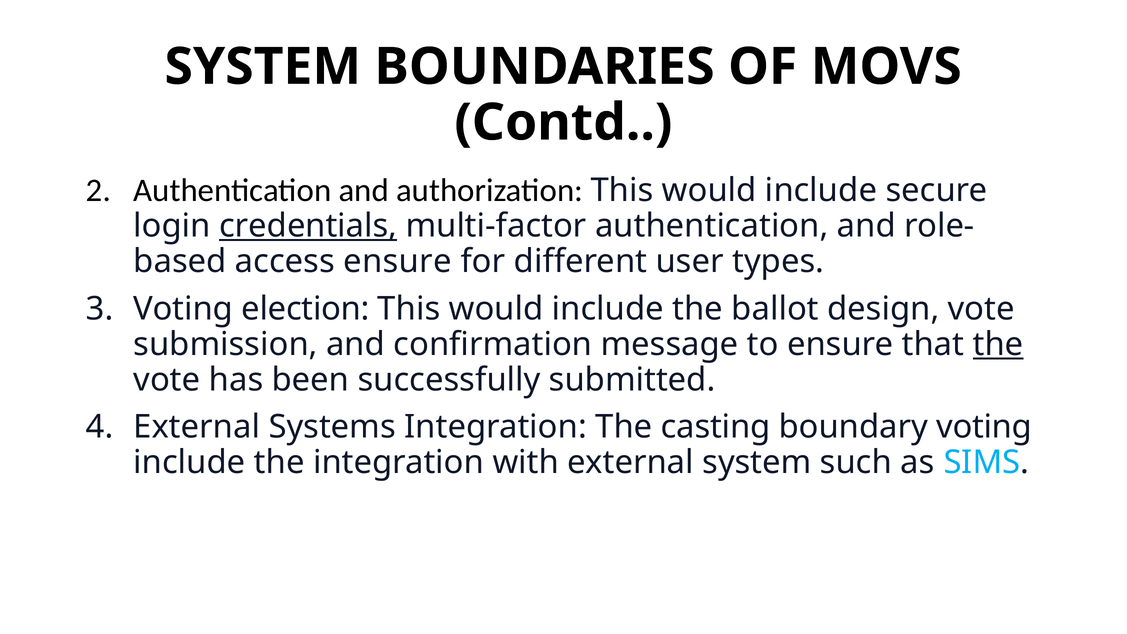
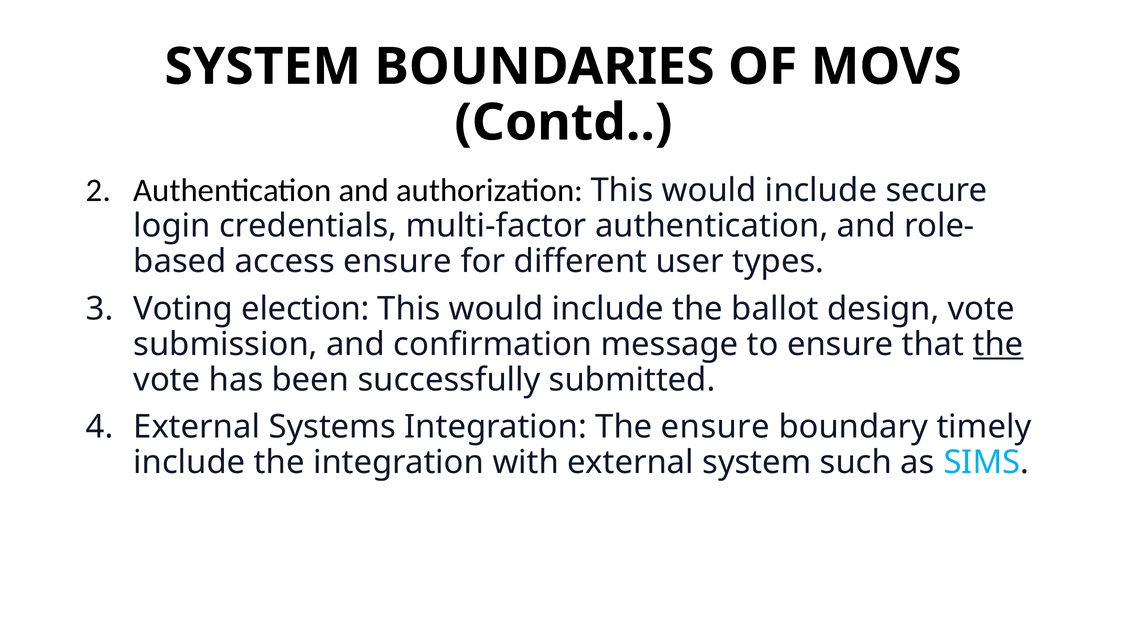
credentials underline: present -> none
The casting: casting -> ensure
boundary voting: voting -> timely
